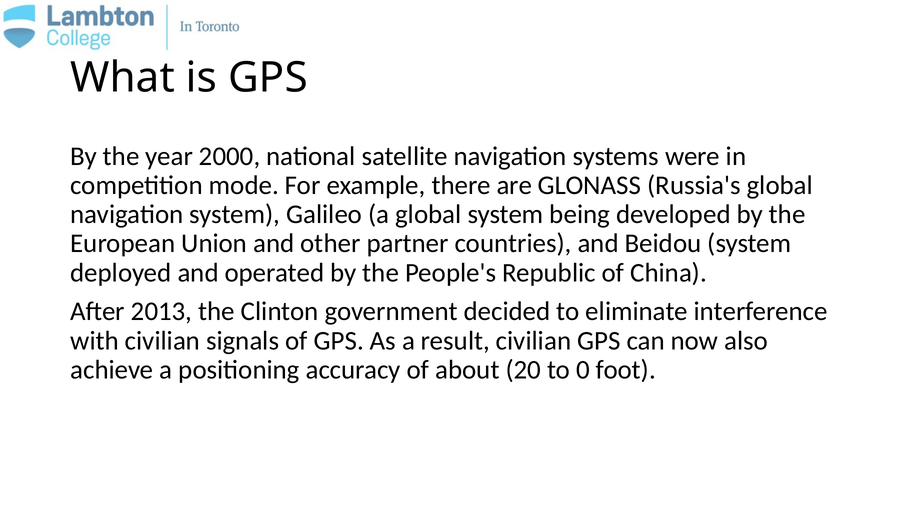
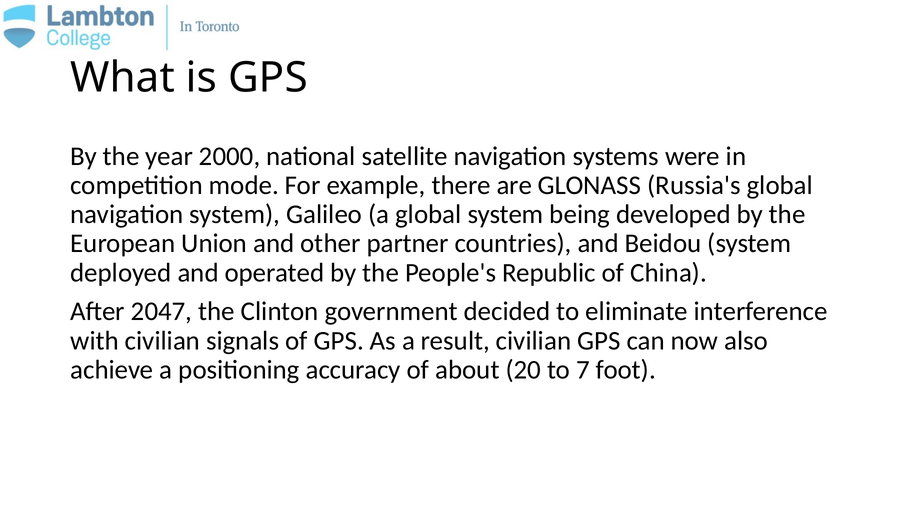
2013: 2013 -> 2047
0: 0 -> 7
